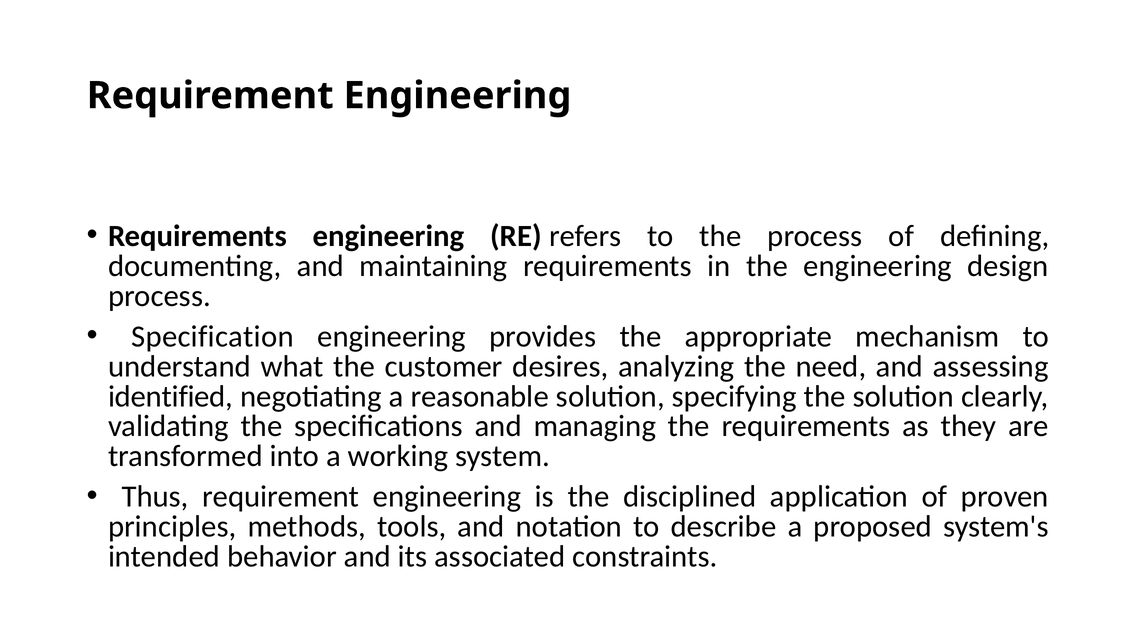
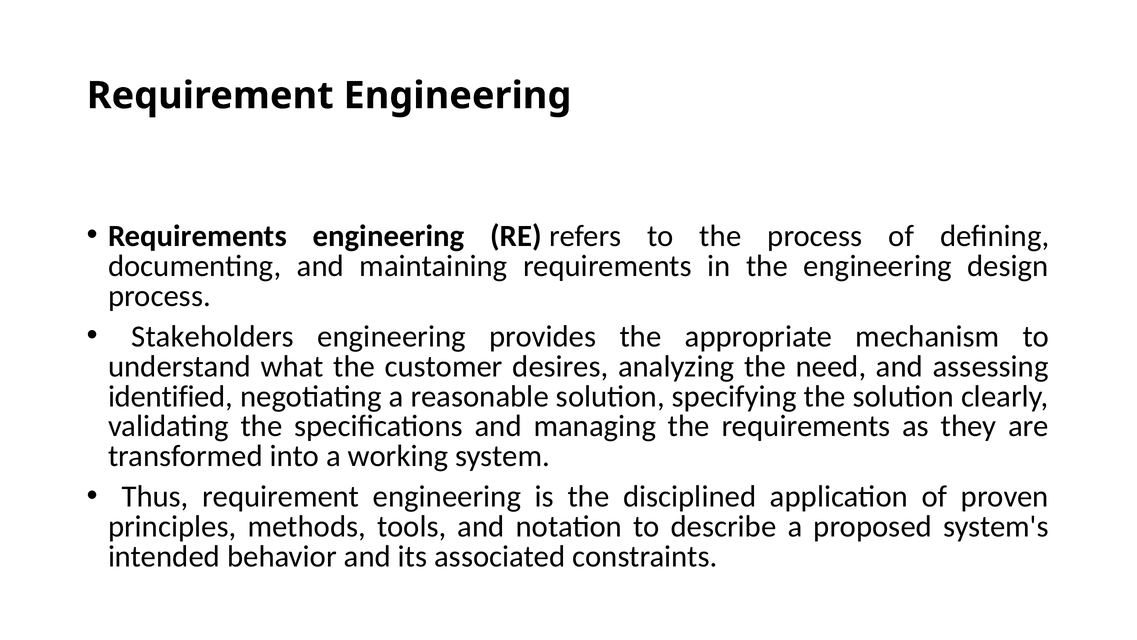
Specification: Specification -> Stakeholders
